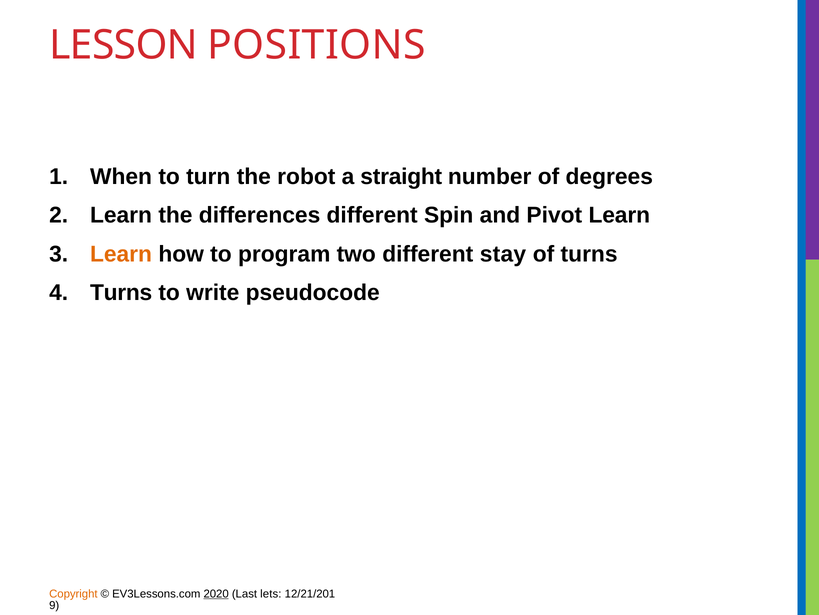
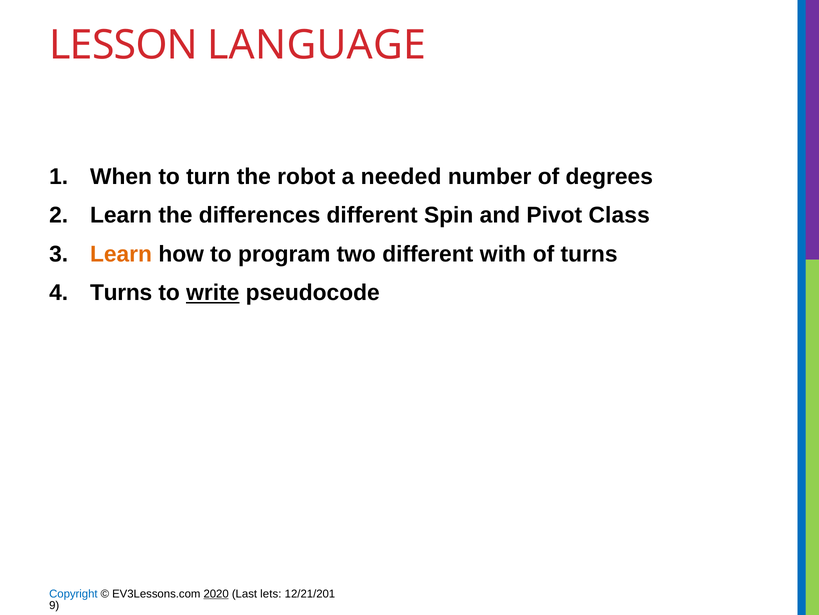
POSITIONS: POSITIONS -> LANGUAGE
straight: straight -> needed
Pivot Learn: Learn -> Class
stay: stay -> with
write underline: none -> present
Copyright colour: orange -> blue
